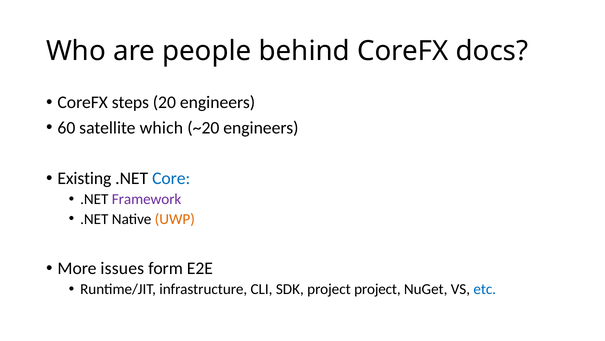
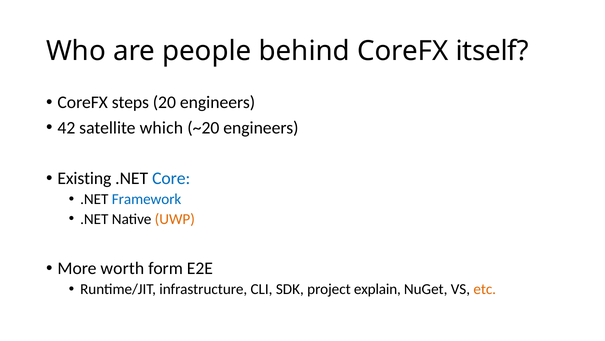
docs: docs -> itself
60: 60 -> 42
Framework colour: purple -> blue
issues: issues -> worth
project project: project -> explain
etc colour: blue -> orange
